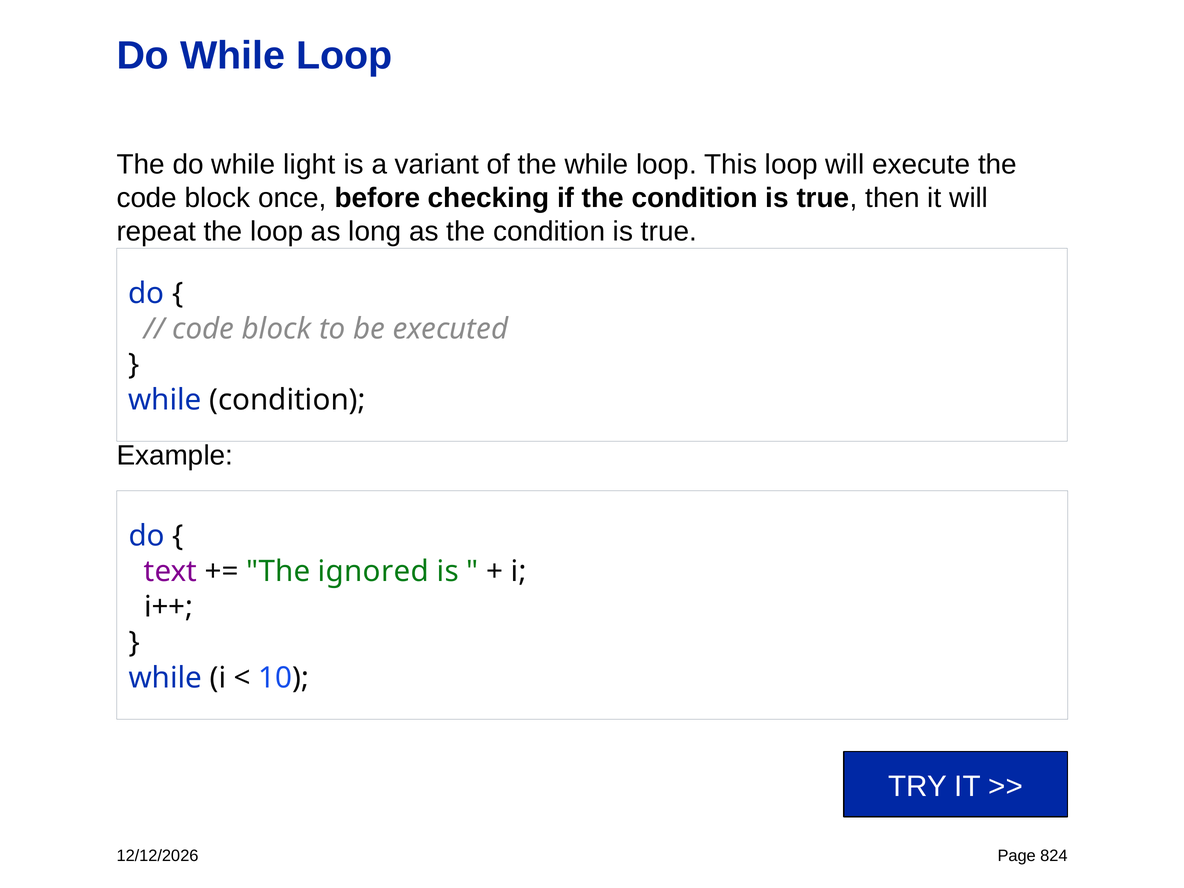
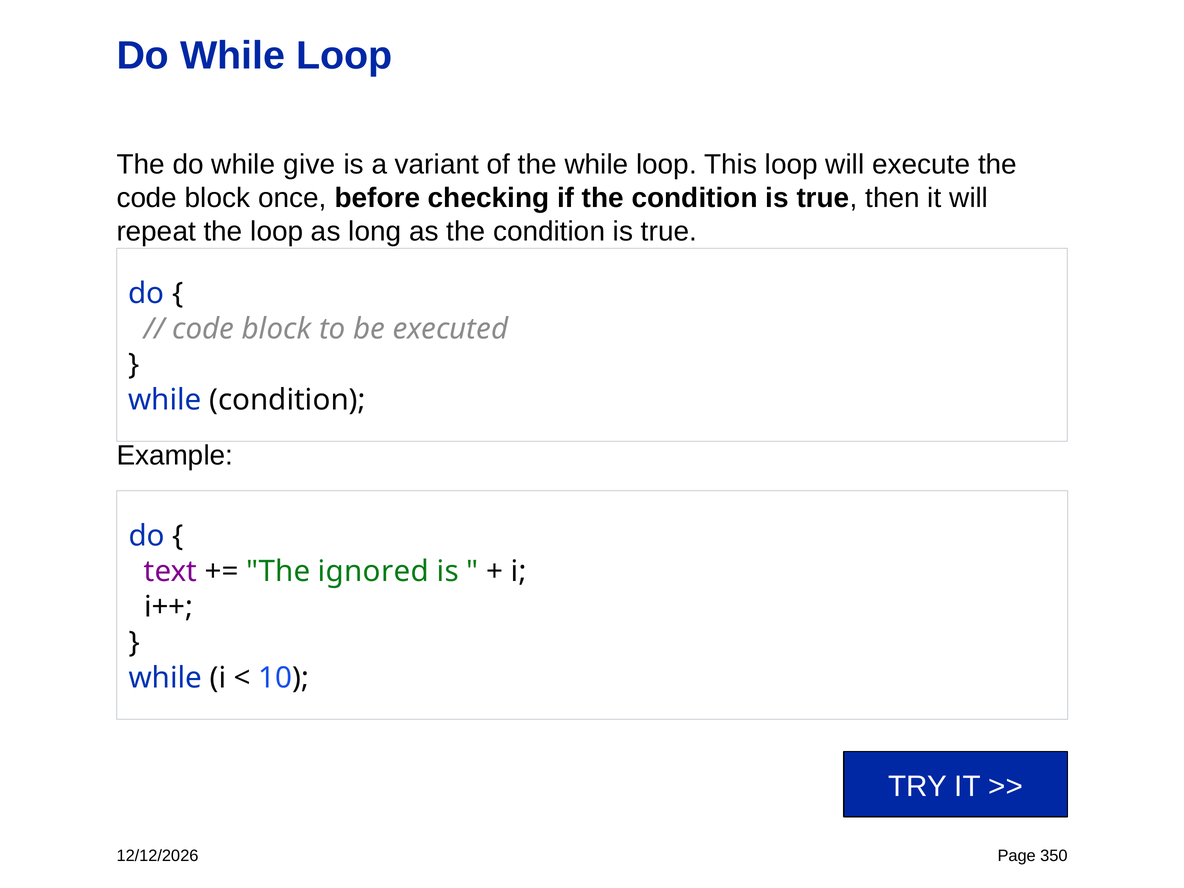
light: light -> give
824: 824 -> 350
